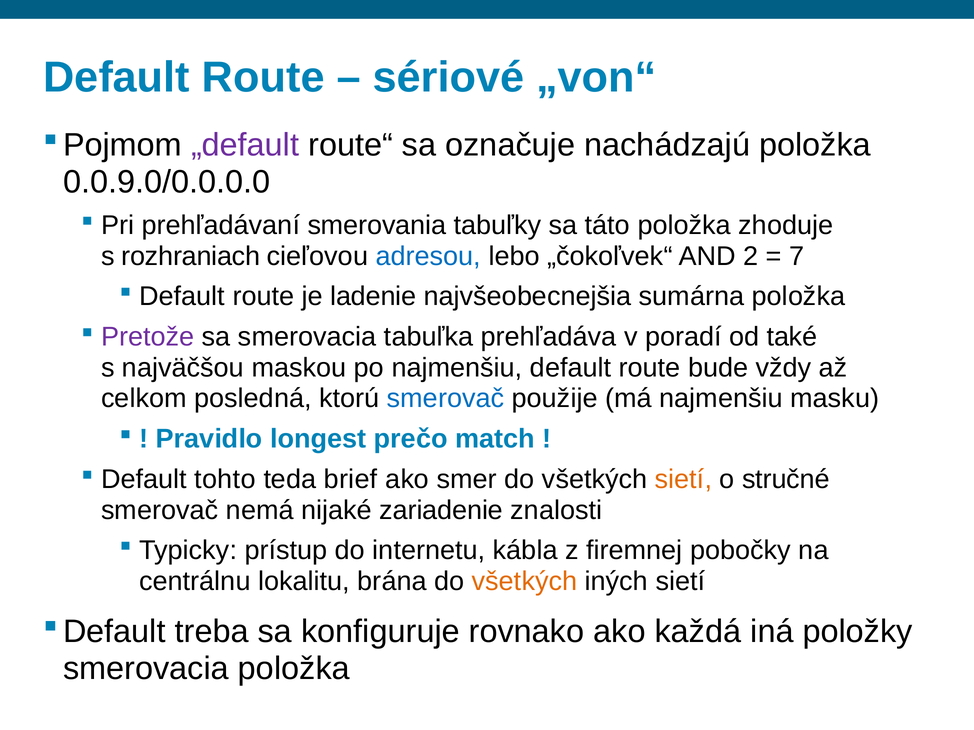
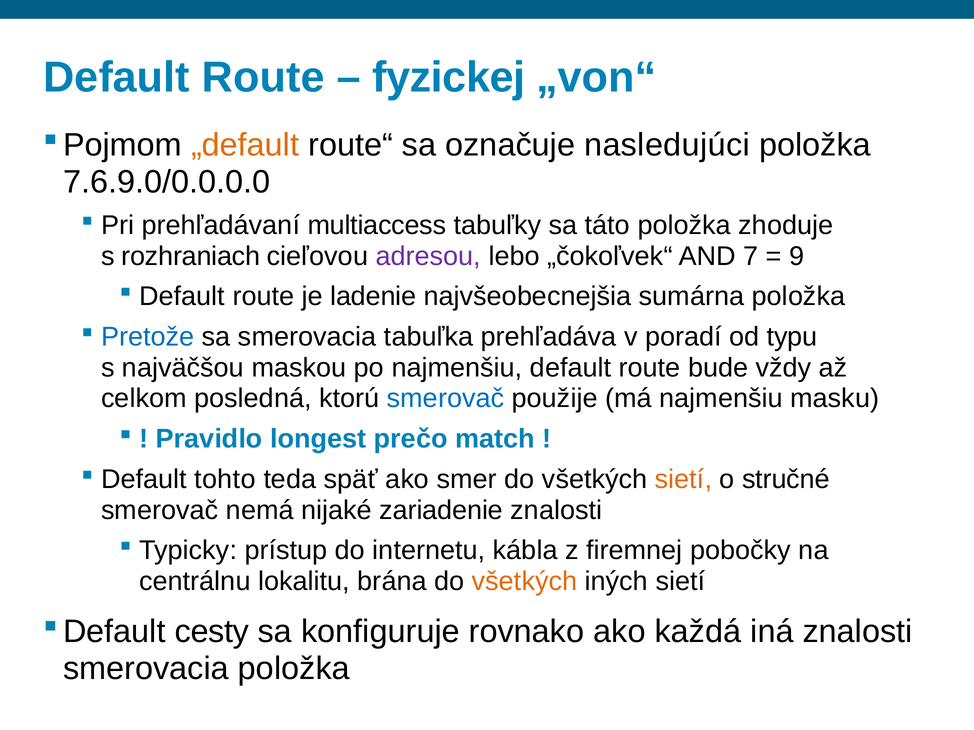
sériové: sériové -> fyzickej
„default colour: purple -> orange
nachádzajú: nachádzajú -> nasledujúci
0.0.9.0/0.0.0.0: 0.0.9.0/0.0.0.0 -> 7.6.9.0/0.0.0.0
smerovania: smerovania -> multiaccess
adresou colour: blue -> purple
2: 2 -> 7
7: 7 -> 9
Pretože colour: purple -> blue
také: také -> typu
brief: brief -> späť
treba: treba -> cesty
iná položky: položky -> znalosti
